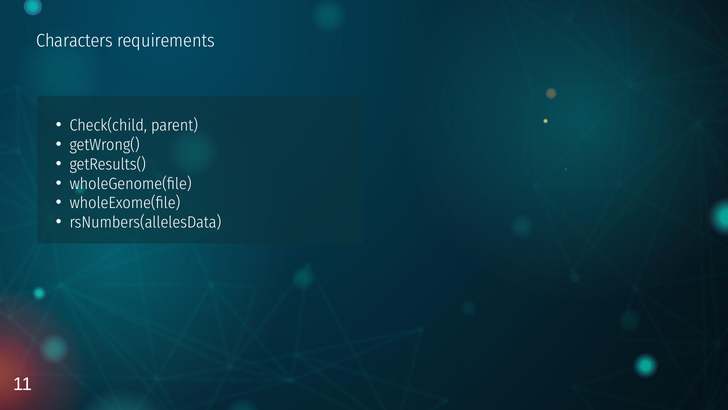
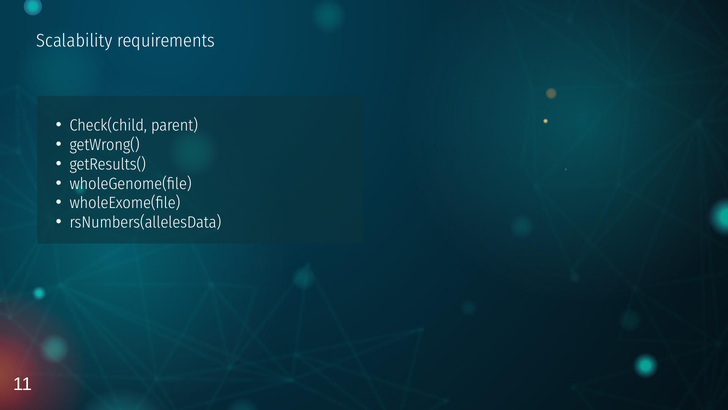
Characters: Characters -> Scalability
